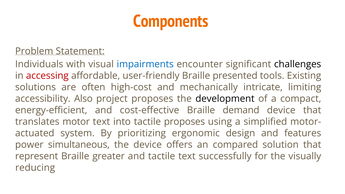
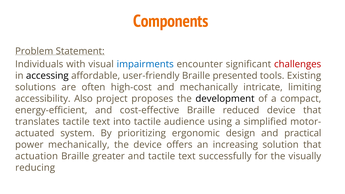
challenges colour: black -> red
accessing colour: red -> black
demand: demand -> reduced
translates motor: motor -> tactile
tactile proposes: proposes -> audience
features: features -> practical
power simultaneous: simultaneous -> mechanically
compared: compared -> increasing
represent: represent -> actuation
